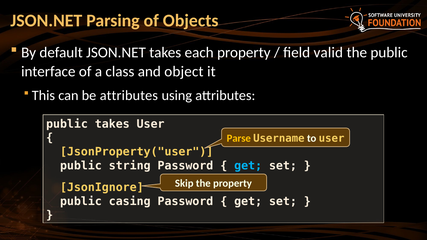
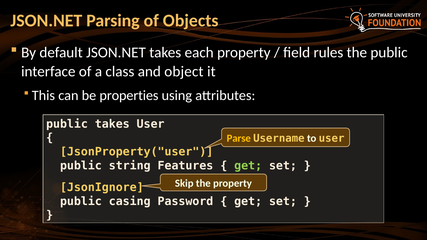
valid: valid -> rules
be attributes: attributes -> properties
string Password: Password -> Features
get at (248, 166) colour: light blue -> light green
